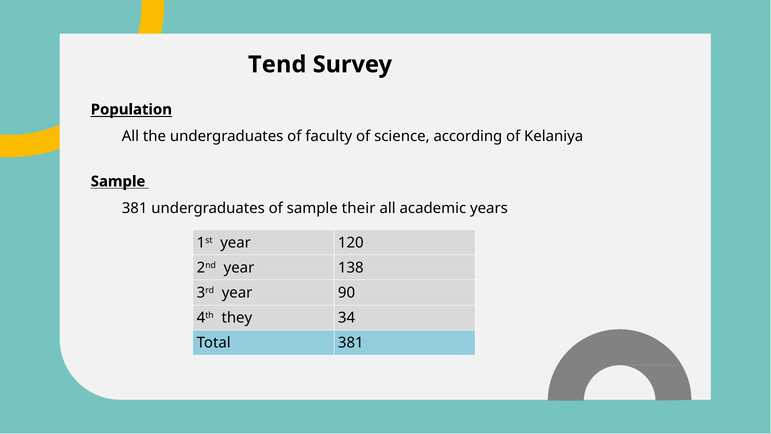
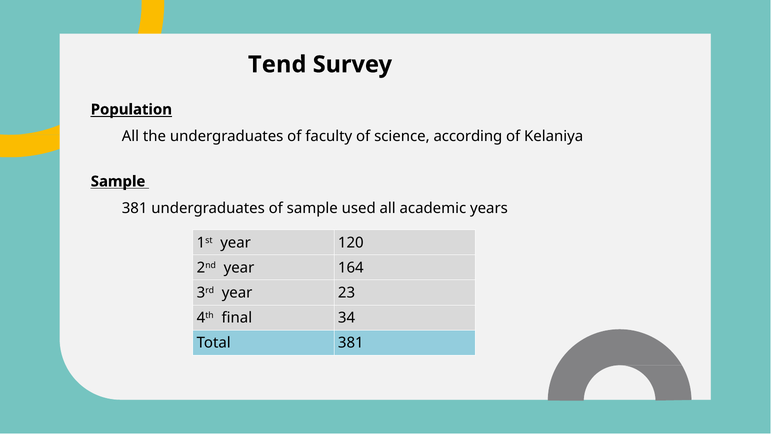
their: their -> used
138: 138 -> 164
90: 90 -> 23
they: they -> final
